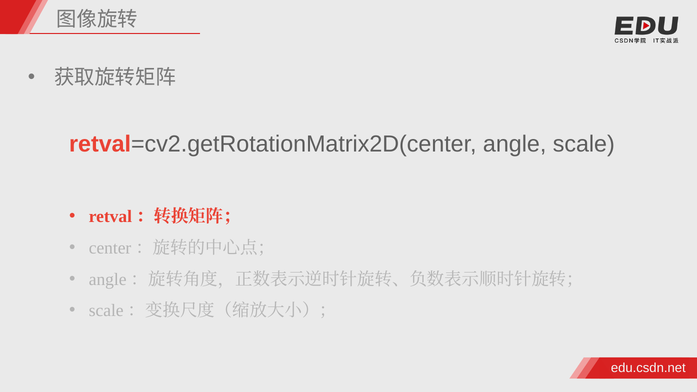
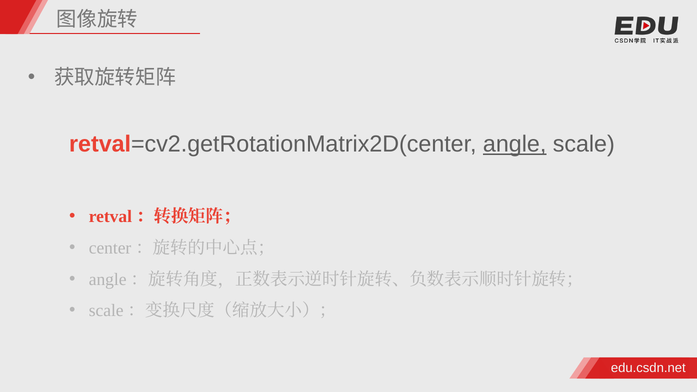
angle underline: none -> present
